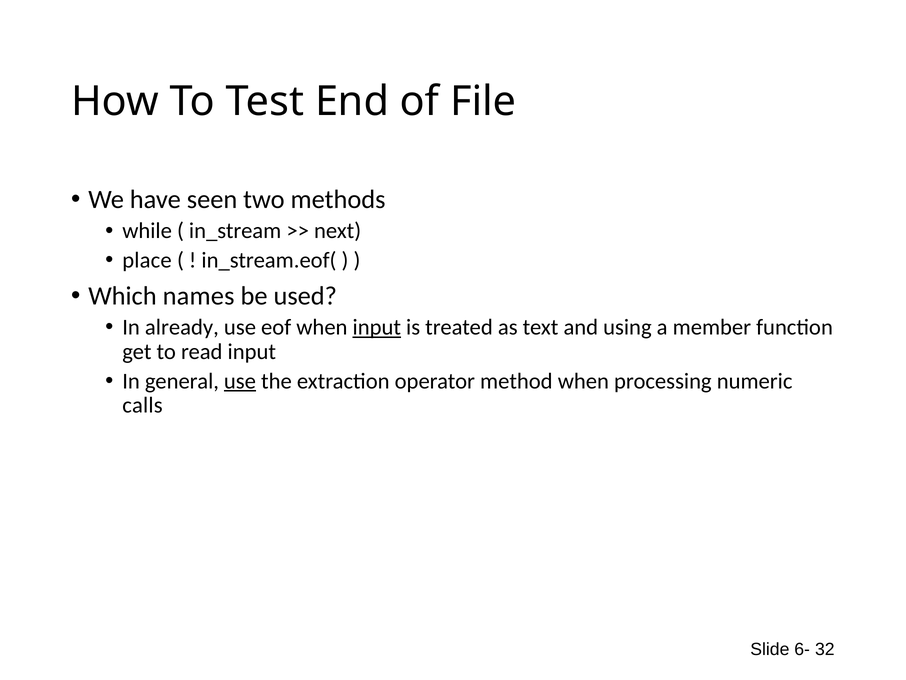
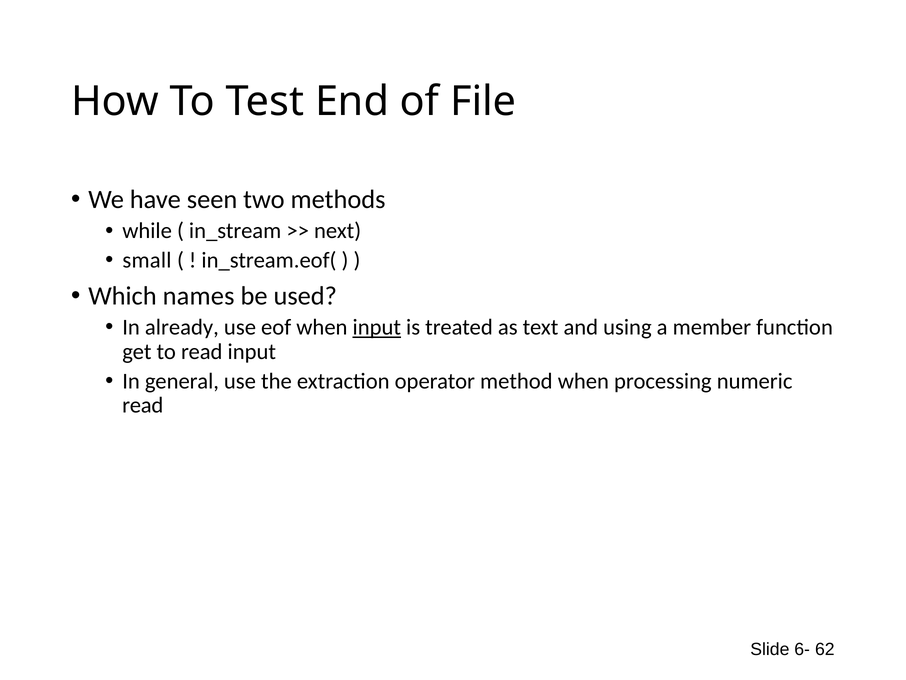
place: place -> small
use at (240, 381) underline: present -> none
calls at (143, 405): calls -> read
32: 32 -> 62
